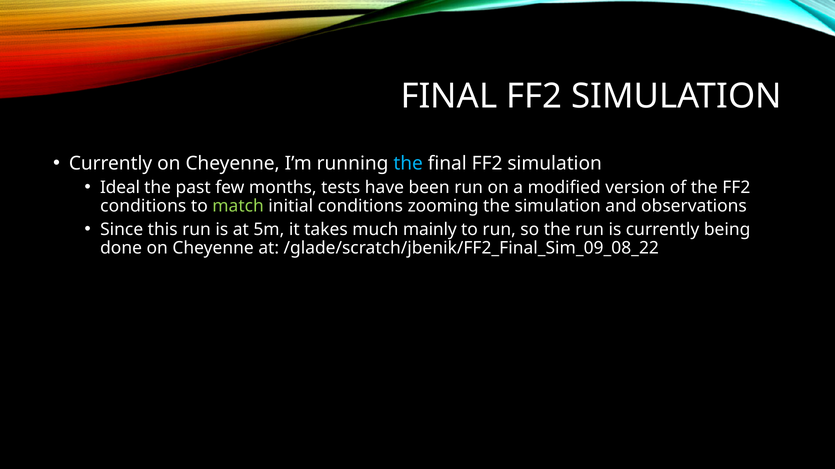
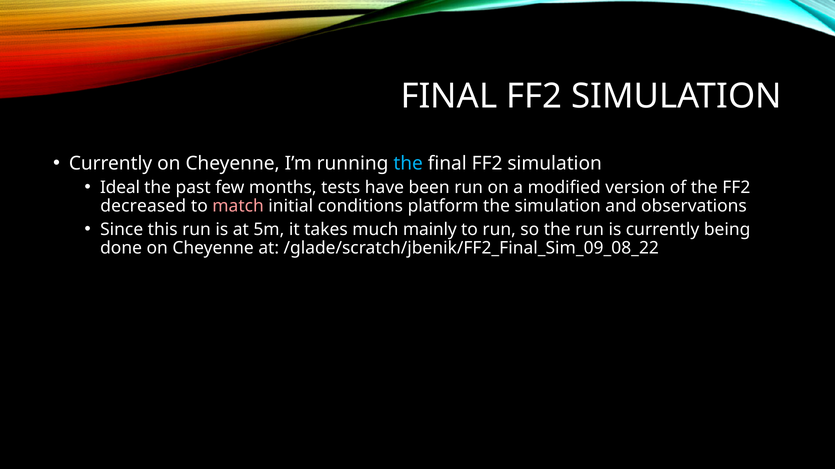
conditions at (143, 207): conditions -> decreased
match colour: light green -> pink
zooming: zooming -> platform
